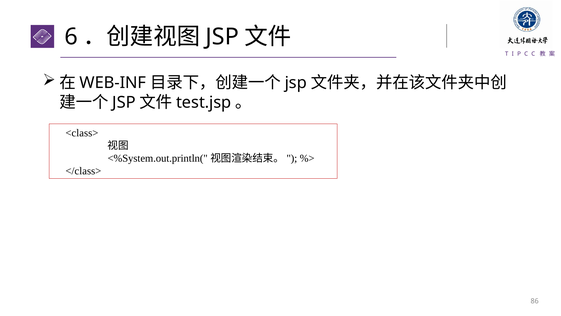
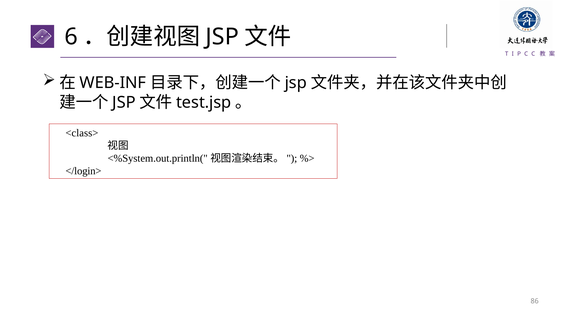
</class>: </class> -> </login>
